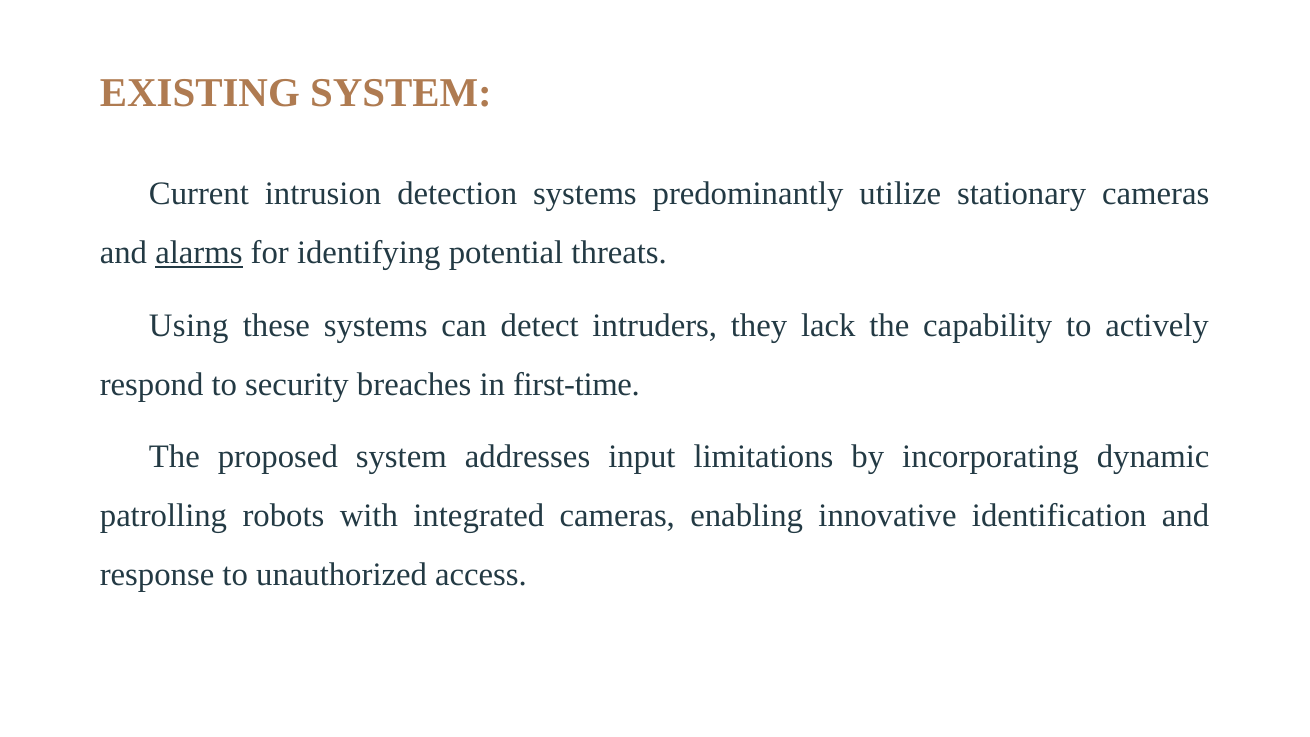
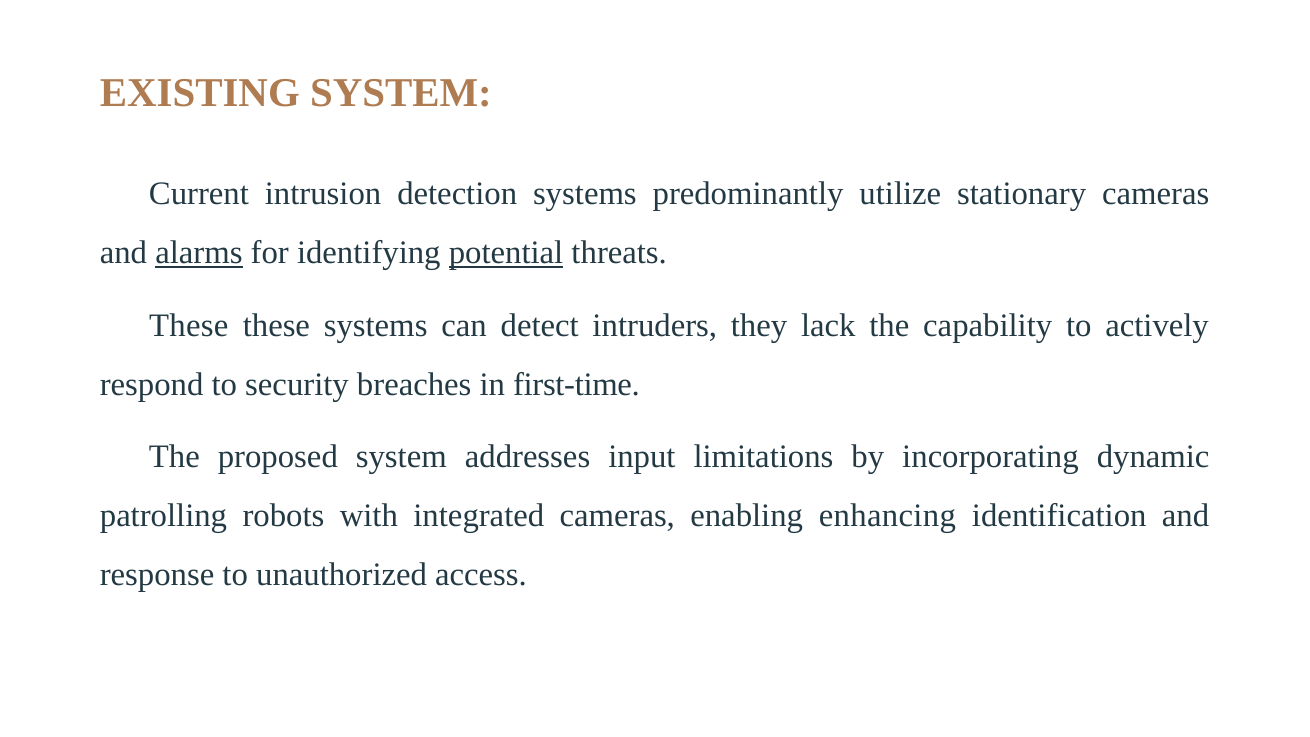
potential underline: none -> present
Using at (189, 325): Using -> These
innovative: innovative -> enhancing
